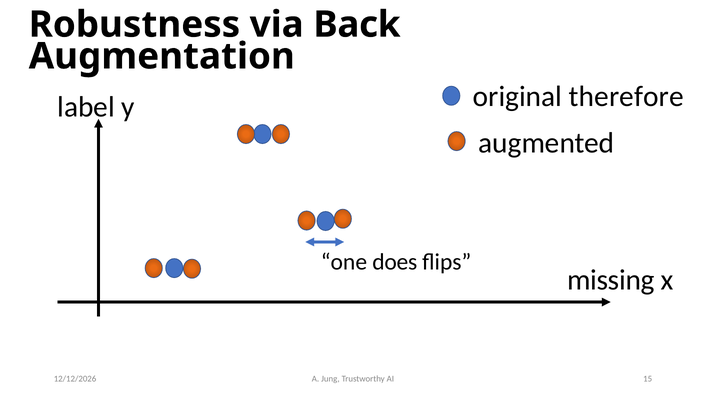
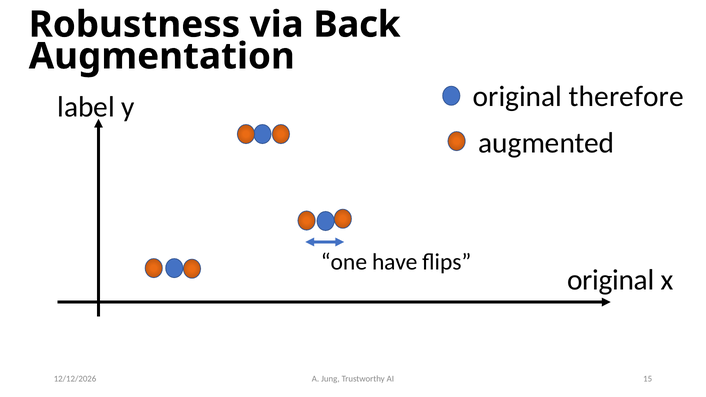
does: does -> have
missing at (611, 280): missing -> original
